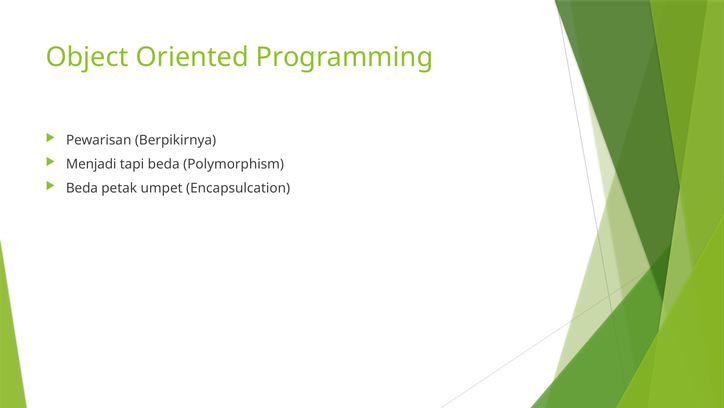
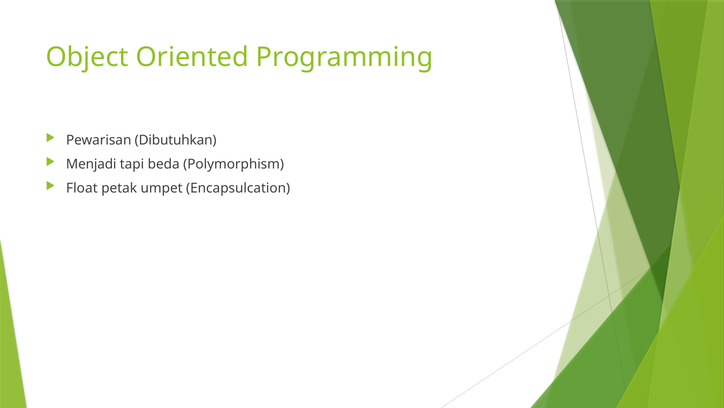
Berpikirnya: Berpikirnya -> Dibutuhkan
Beda at (82, 188): Beda -> Float
